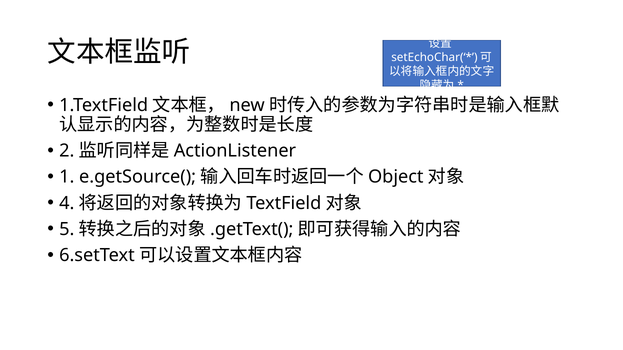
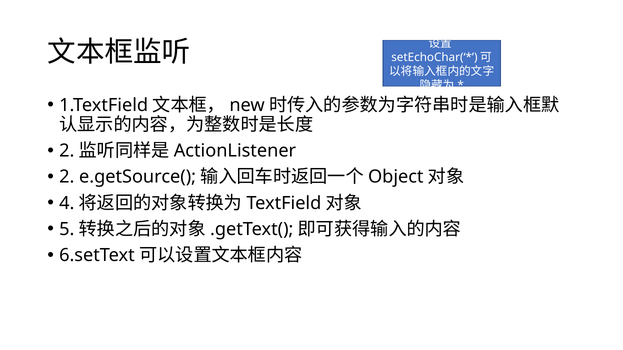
1 at (67, 177): 1 -> 2
